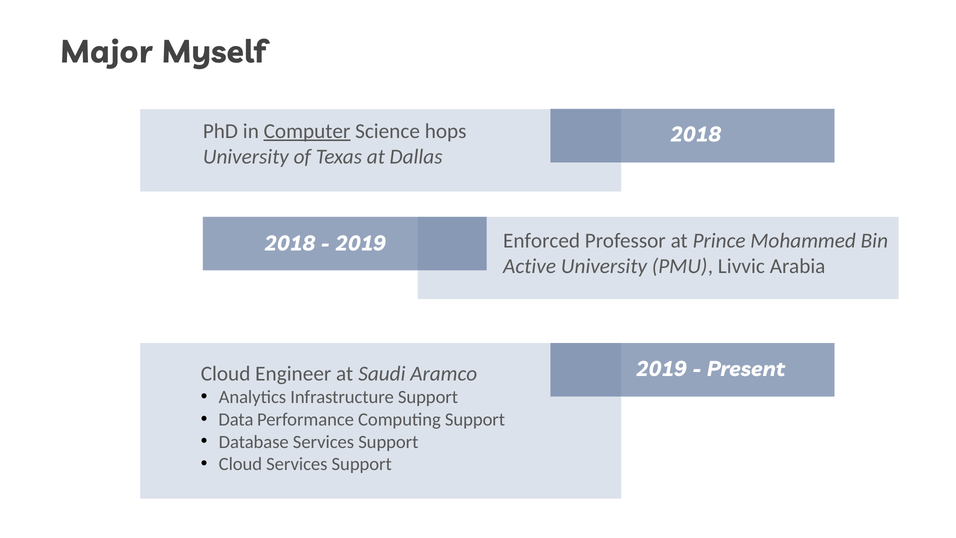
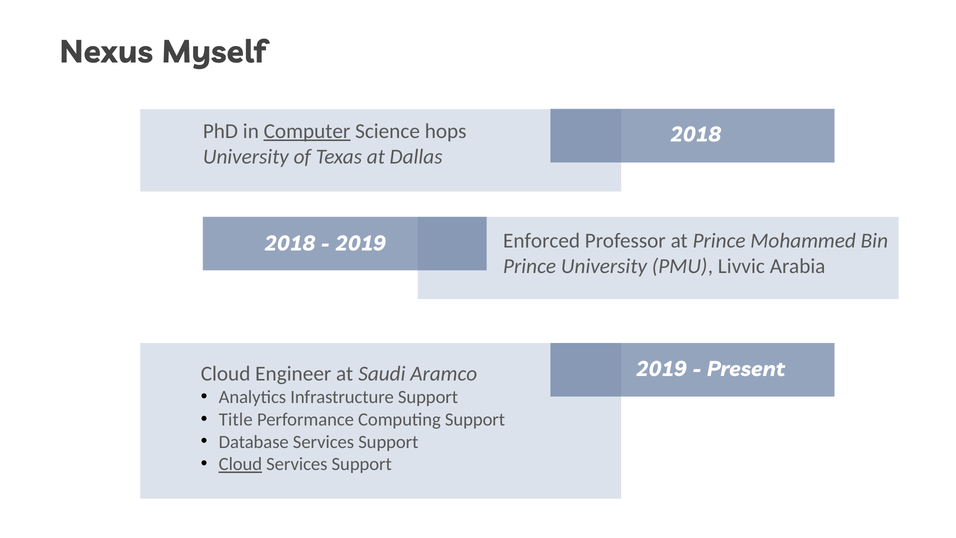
Major: Major -> Nexus
Active at (530, 266): Active -> Prince
Data at (236, 419): Data -> Title
Cloud at (240, 464) underline: none -> present
